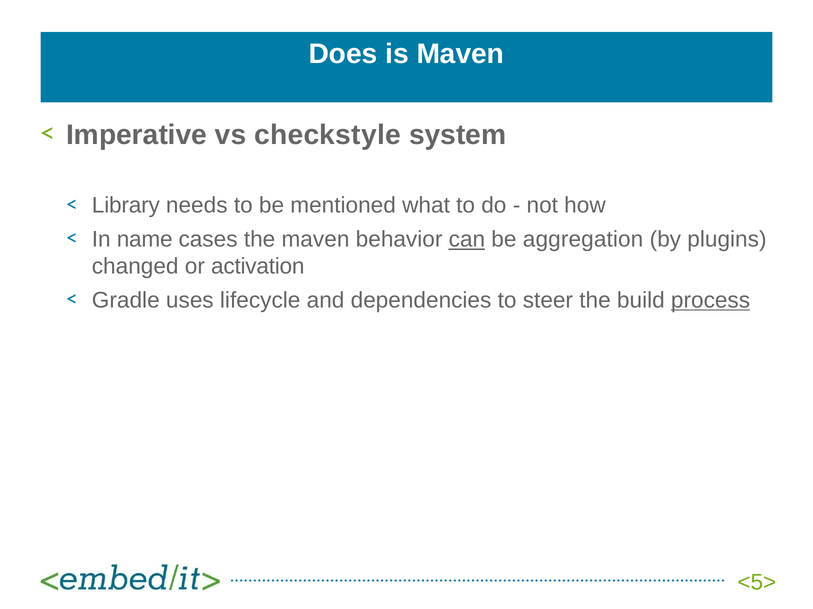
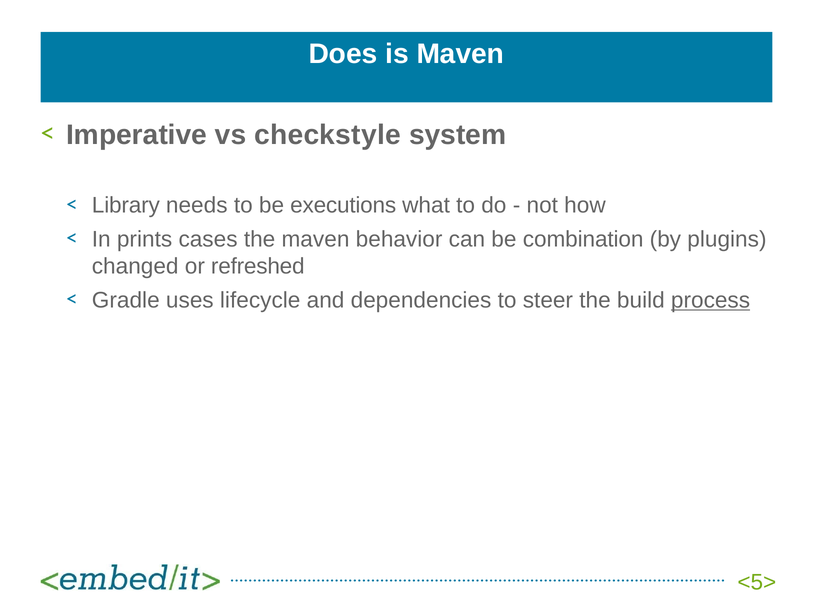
mentioned: mentioned -> executions
name: name -> prints
can underline: present -> none
aggregation: aggregation -> combination
activation: activation -> refreshed
